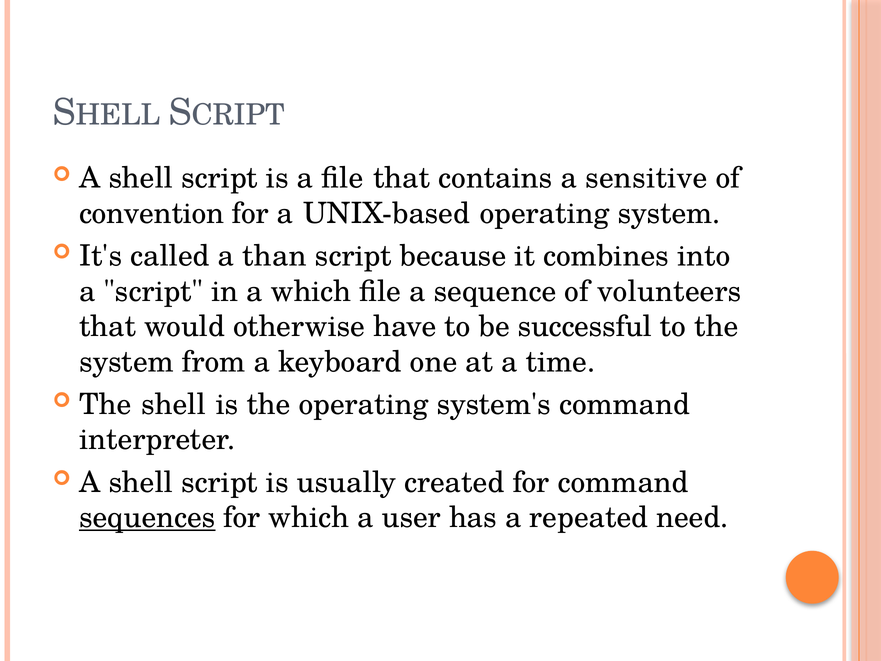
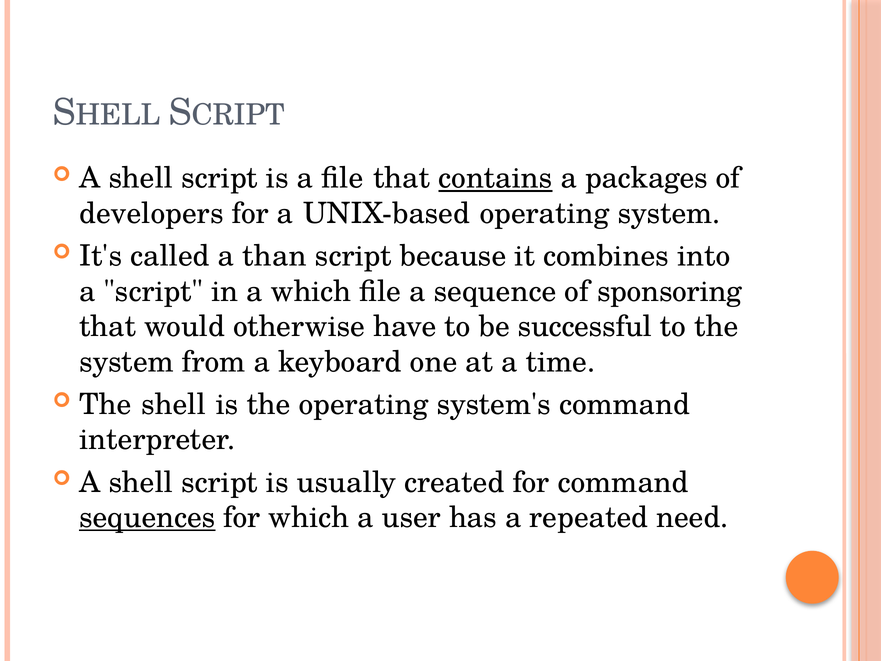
contains underline: none -> present
sensitive: sensitive -> packages
convention: convention -> developers
volunteers: volunteers -> sponsoring
